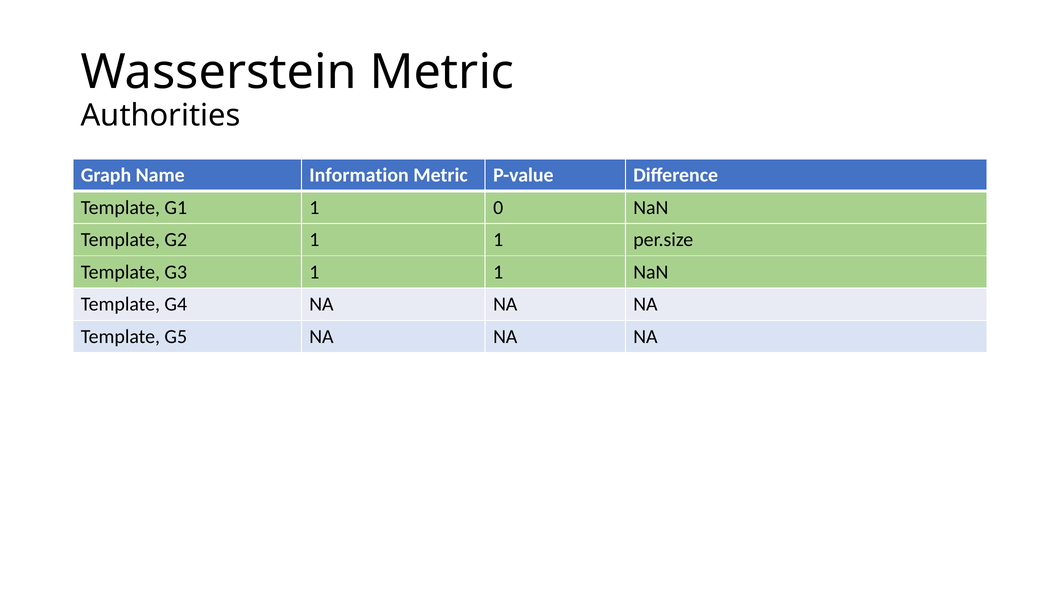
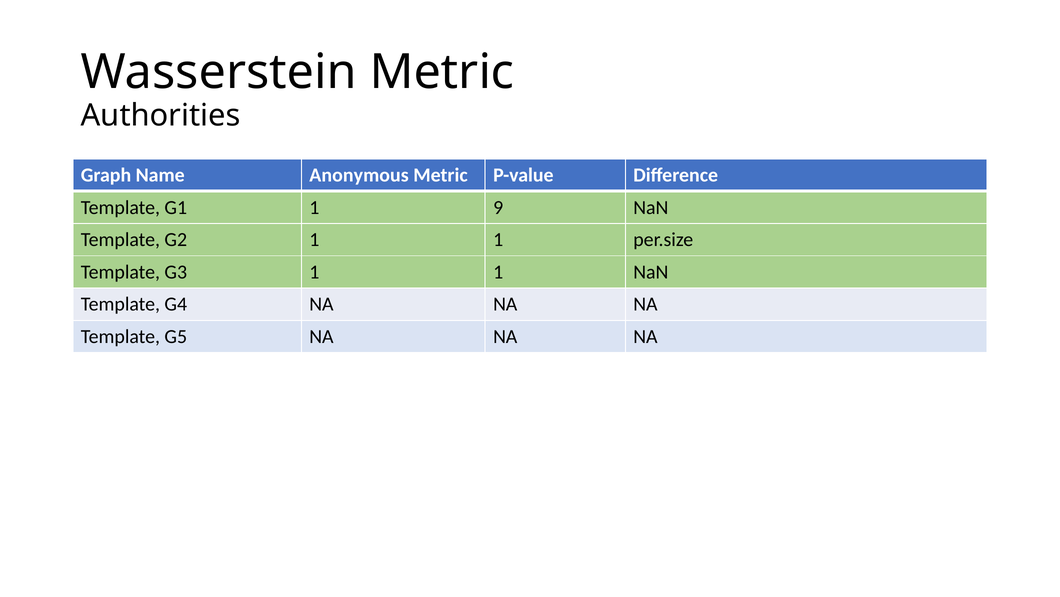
Information: Information -> Anonymous
0: 0 -> 9
